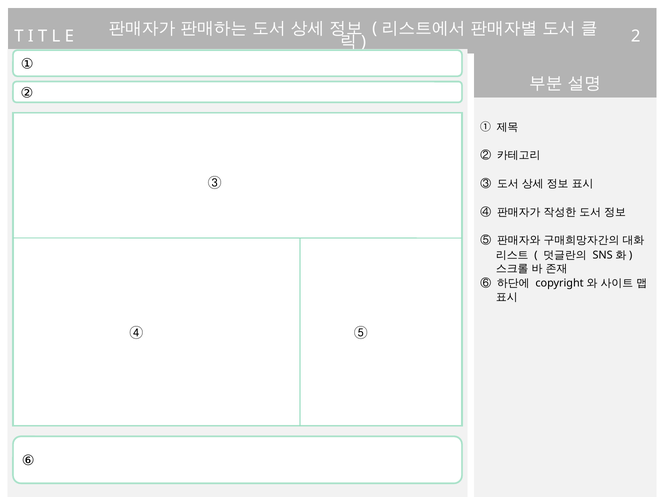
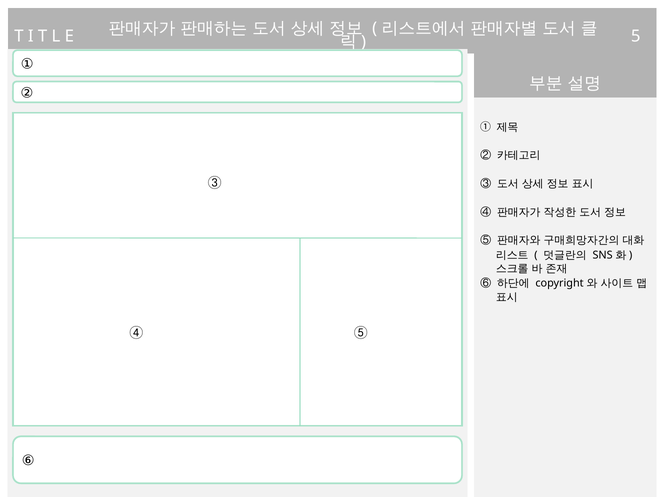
2: 2 -> 5
